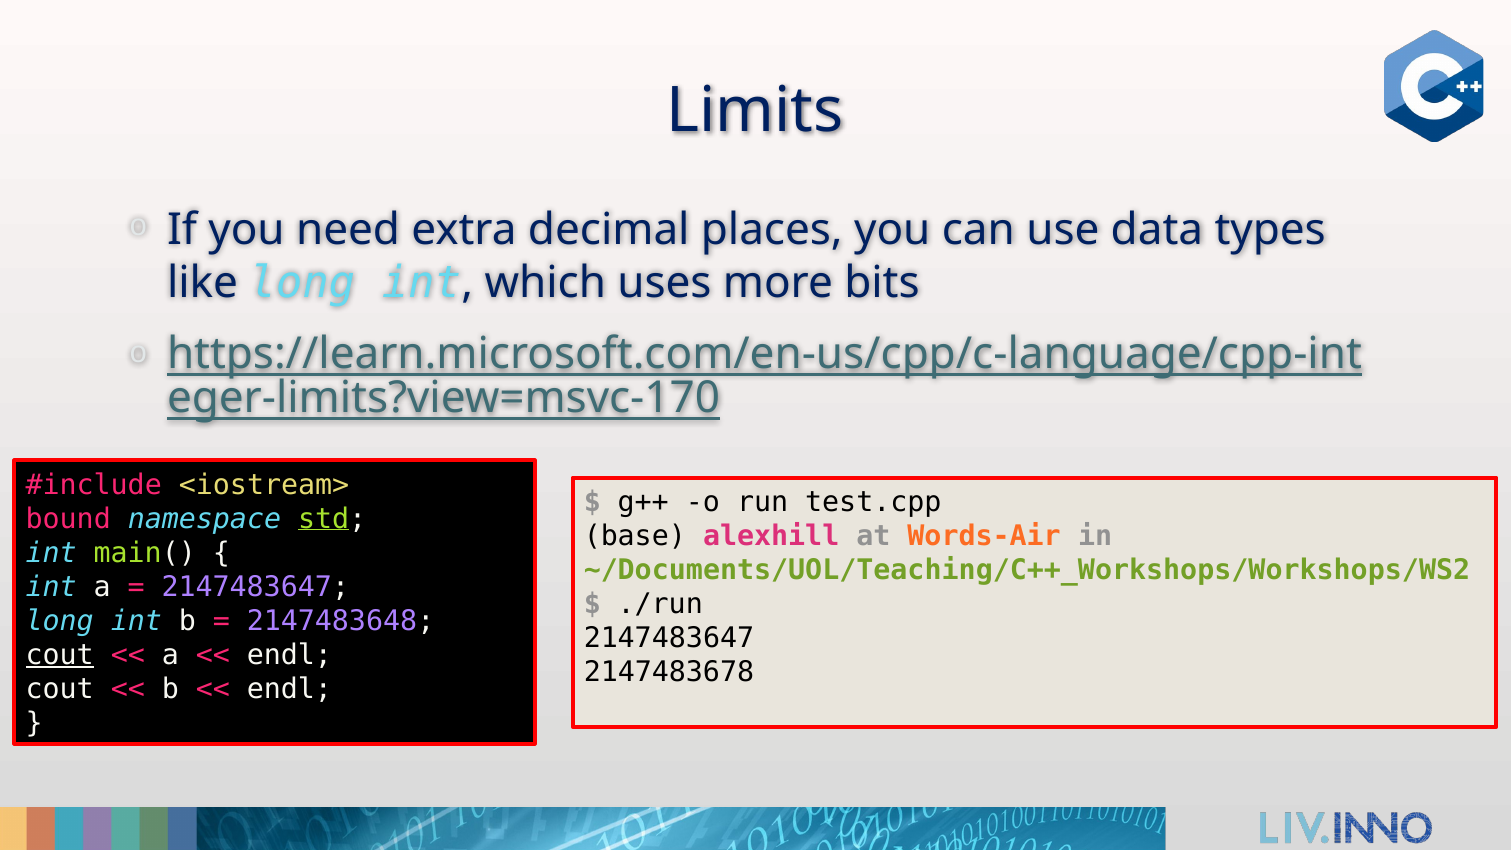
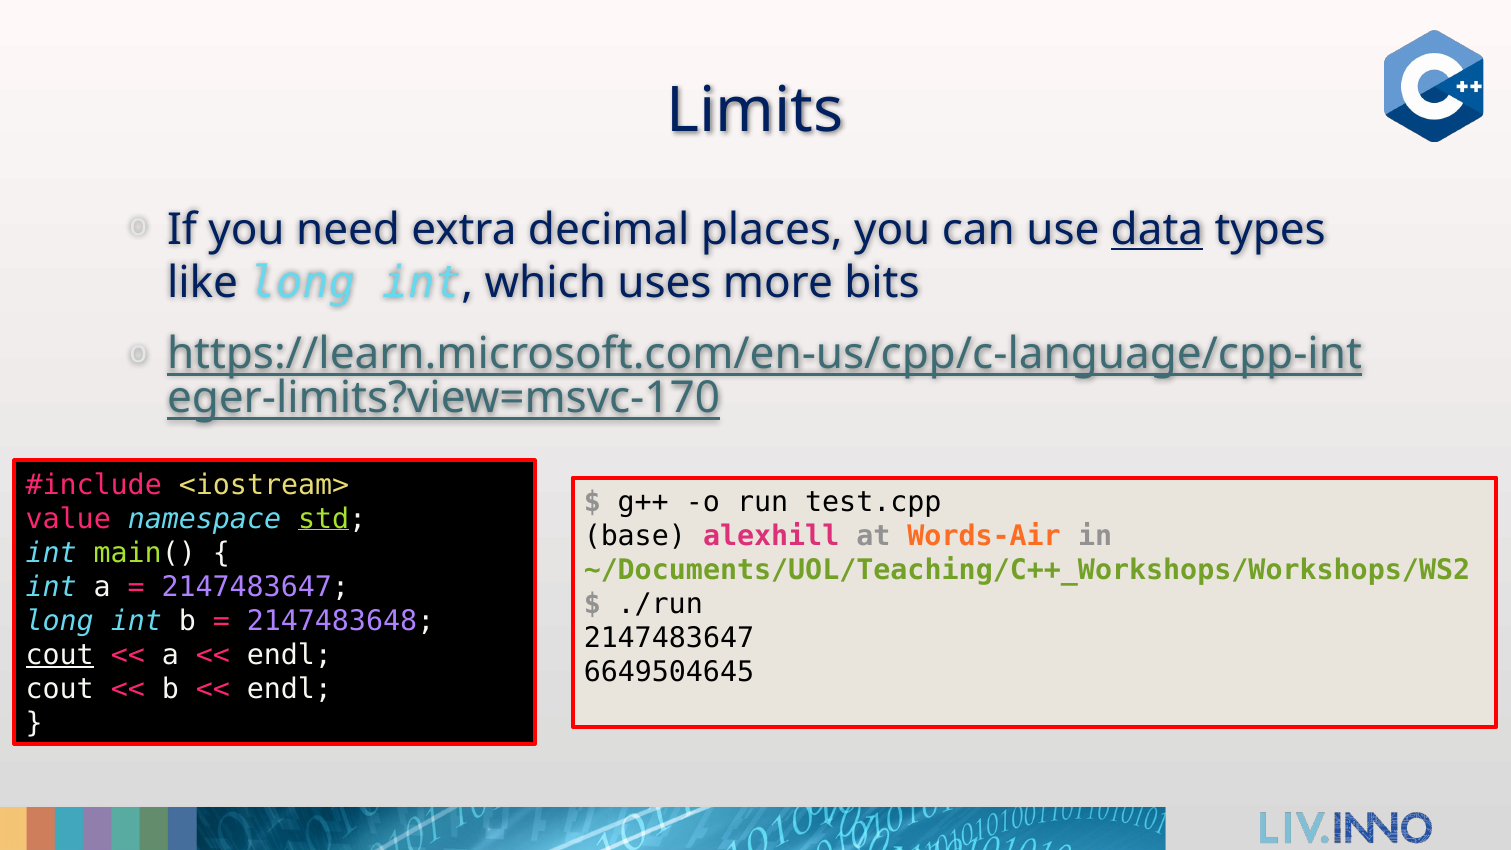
data underline: none -> present
bound: bound -> value
2147483678: 2147483678 -> 6649504645
